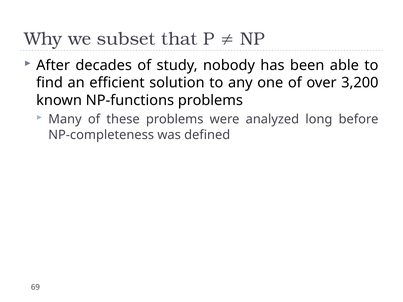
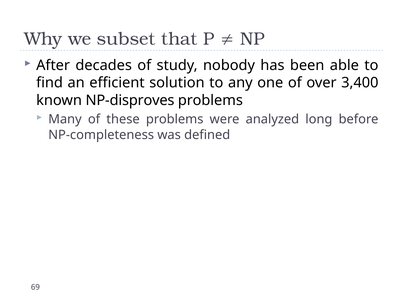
3,200: 3,200 -> 3,400
NP-functions: NP-functions -> NP-disproves
